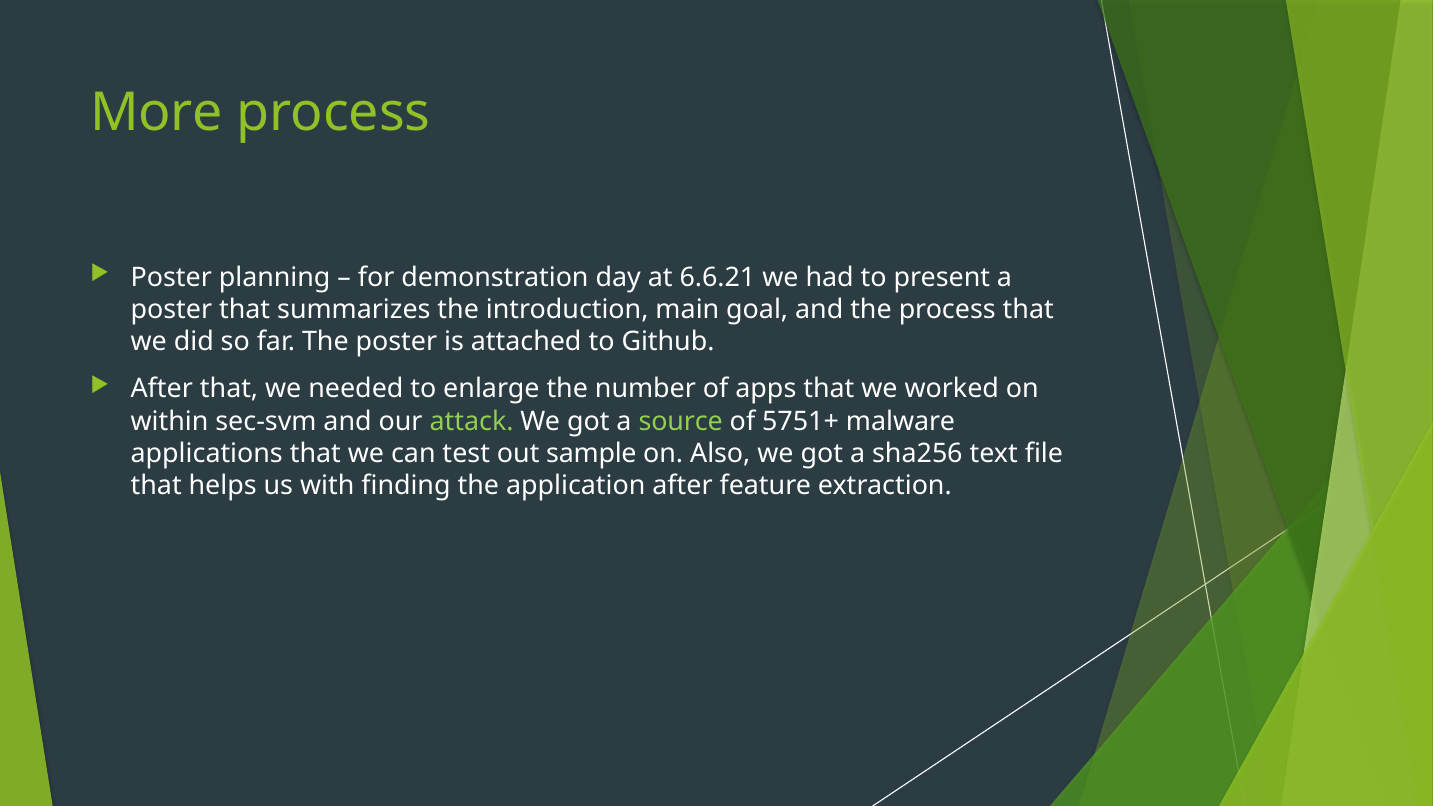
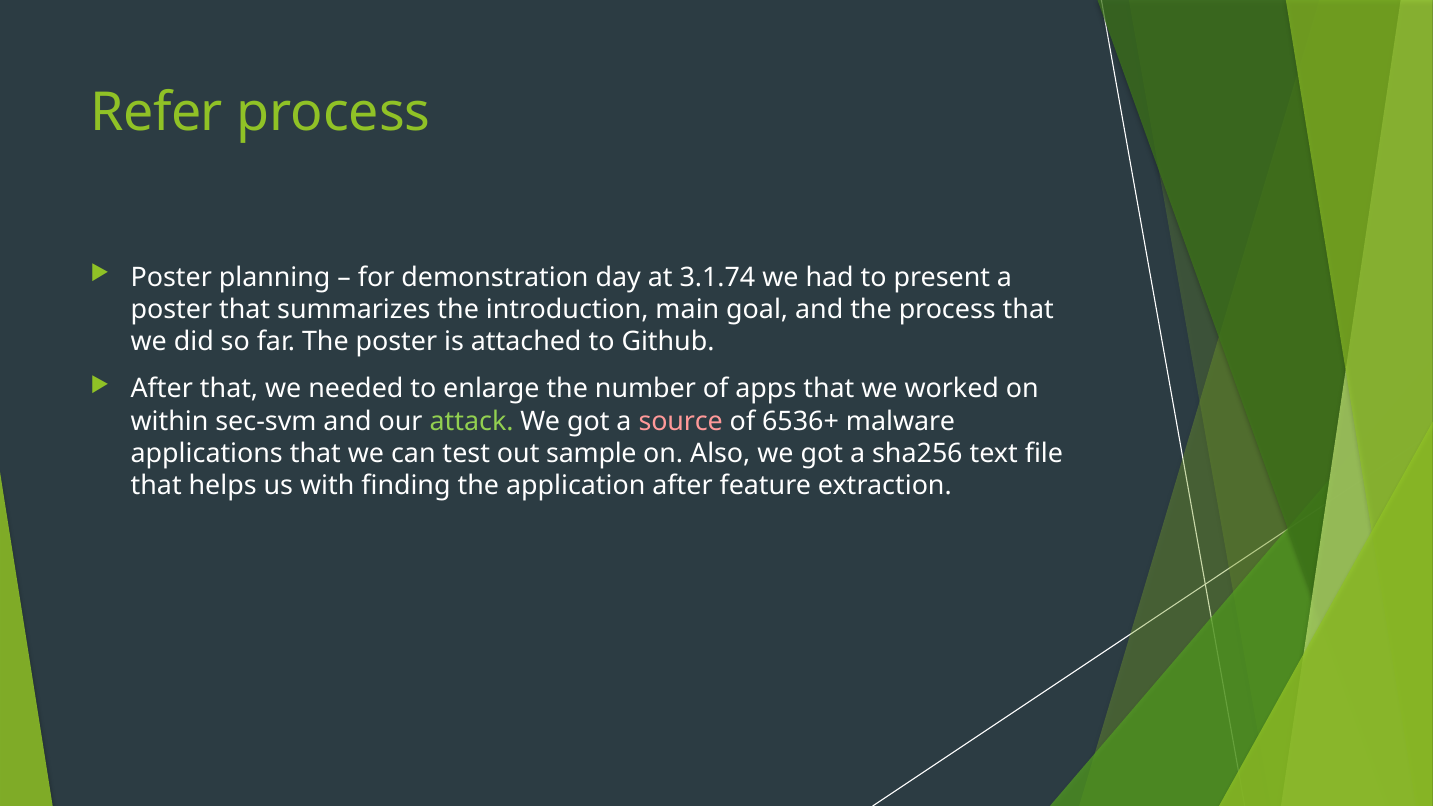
More: More -> Refer
6.6.21: 6.6.21 -> 3.1.74
source colour: light green -> pink
5751+: 5751+ -> 6536+
